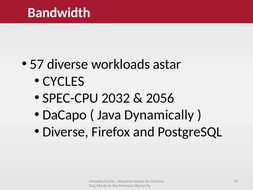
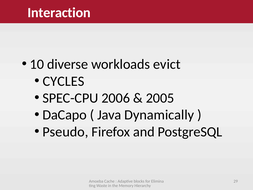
Bandwidth: Bandwidth -> Interaction
57: 57 -> 10
astar: astar -> evict
2032: 2032 -> 2006
2056: 2056 -> 2005
Diverse at (65, 132): Diverse -> Pseudo
